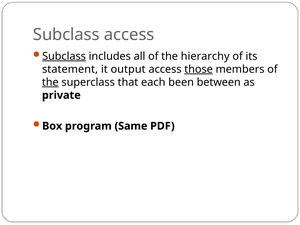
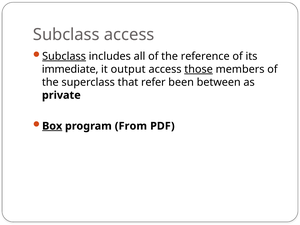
hierarchy: hierarchy -> reference
statement: statement -> immediate
the at (50, 82) underline: present -> none
each: each -> refer
Box underline: none -> present
Same: Same -> From
